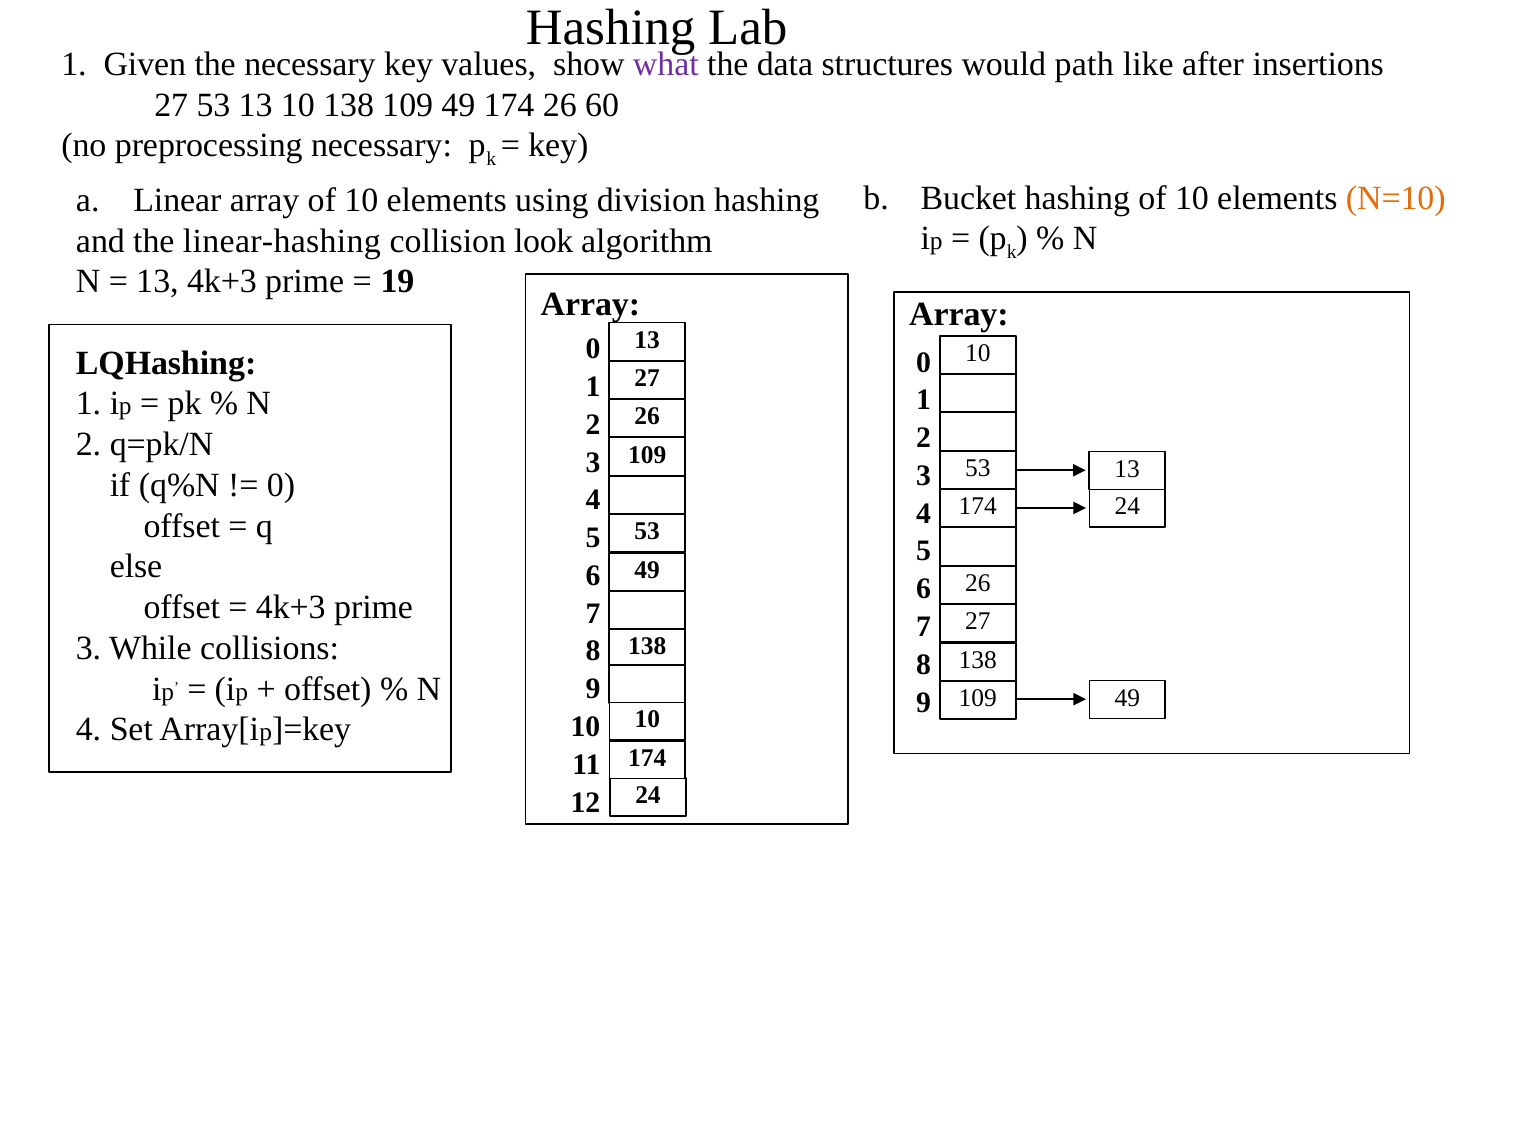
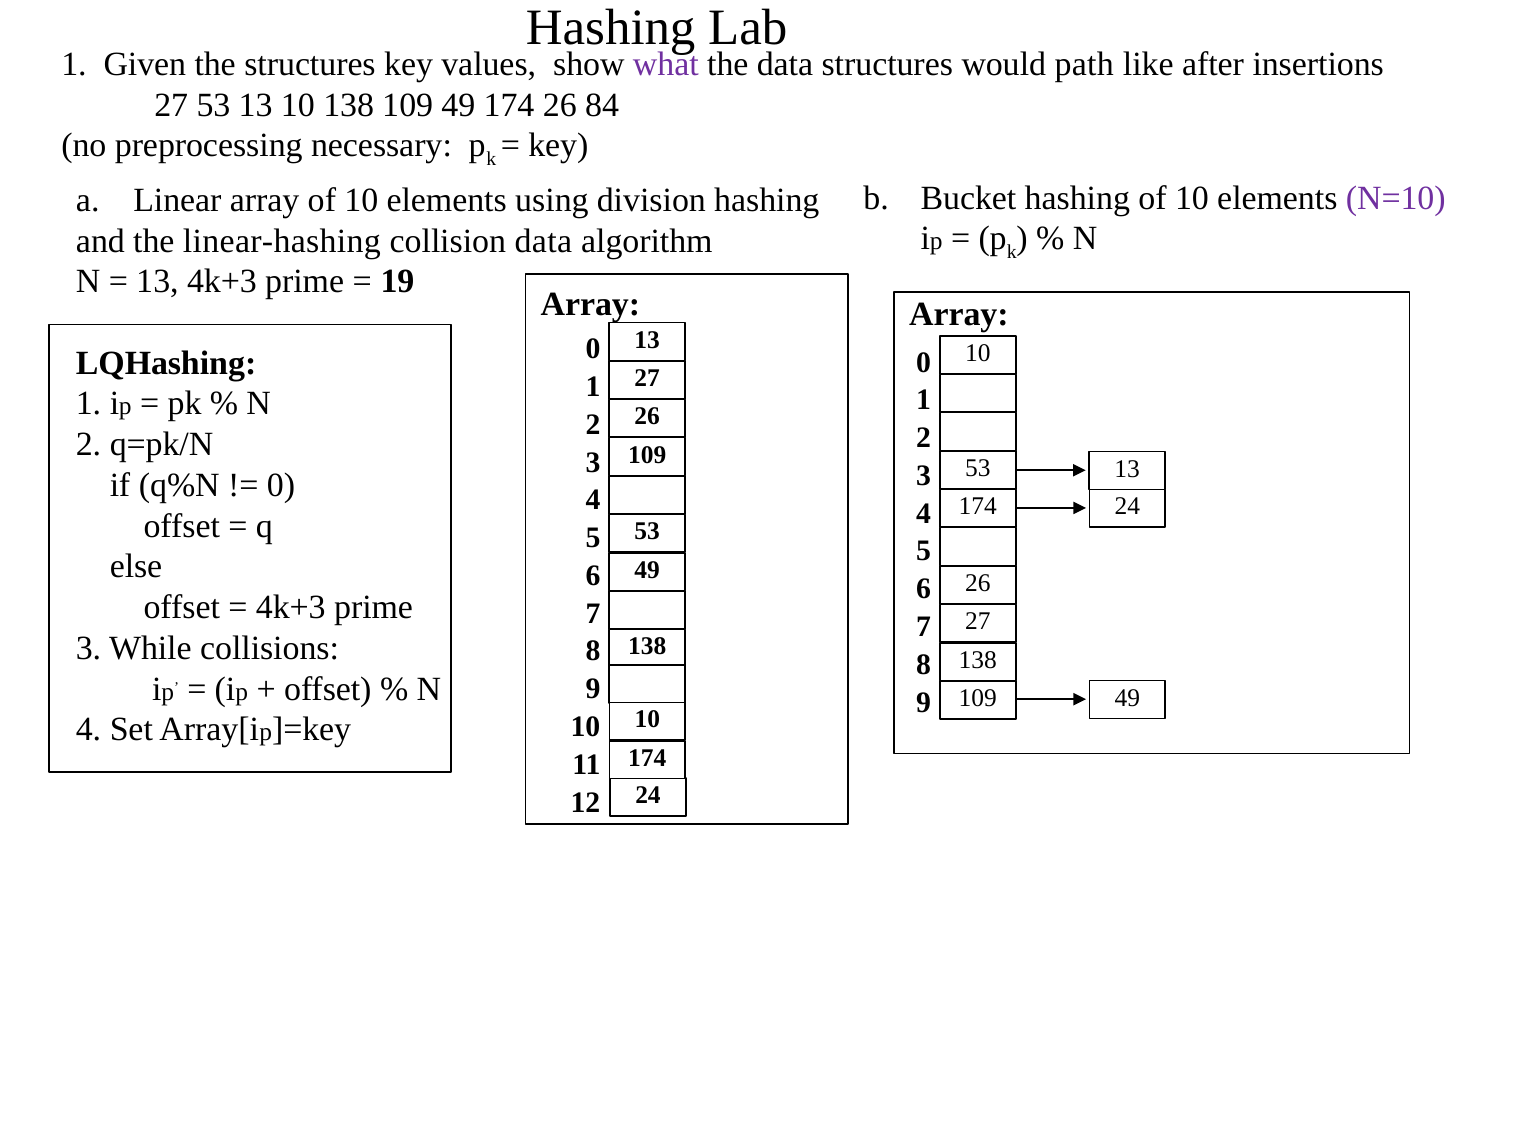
the necessary: necessary -> structures
60: 60 -> 84
N=10 colour: orange -> purple
collision look: look -> data
